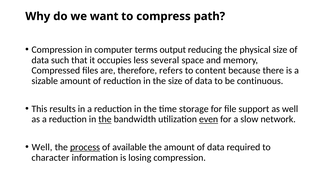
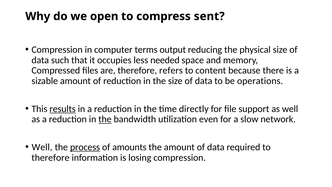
want: want -> open
path: path -> sent
several: several -> needed
continuous: continuous -> operations
results underline: none -> present
storage: storage -> directly
even underline: present -> none
available: available -> amounts
character at (50, 157): character -> therefore
